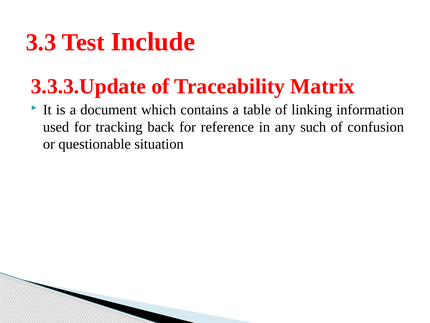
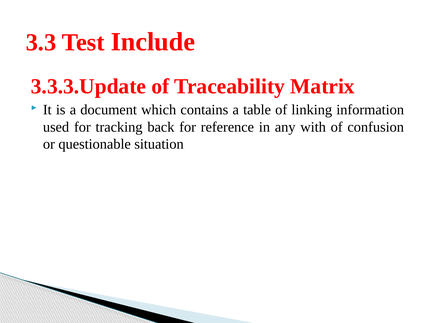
such: such -> with
